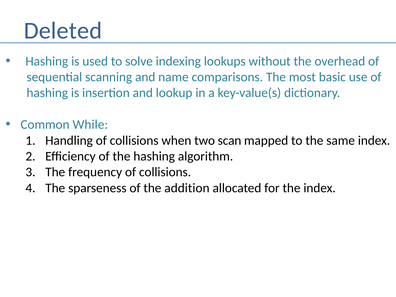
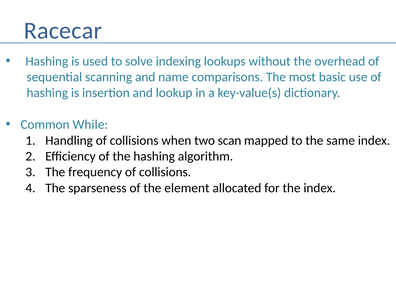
Deleted: Deleted -> Racecar
addition: addition -> element
